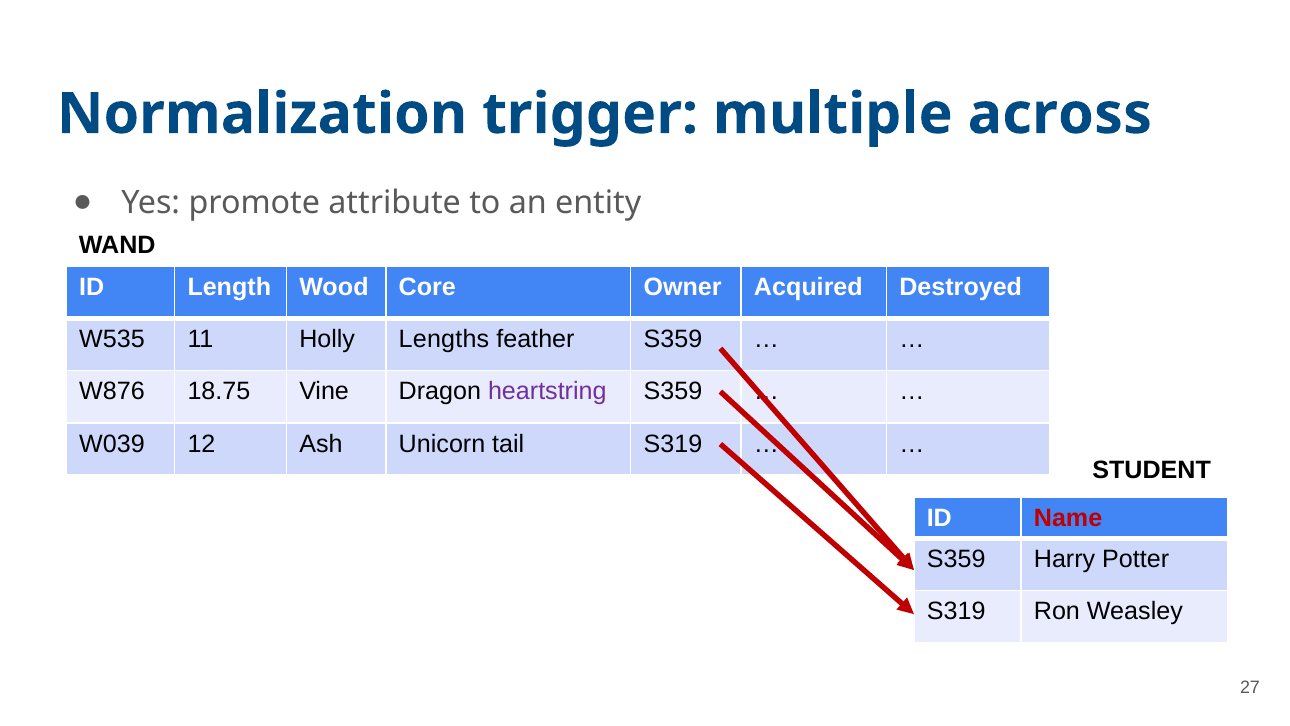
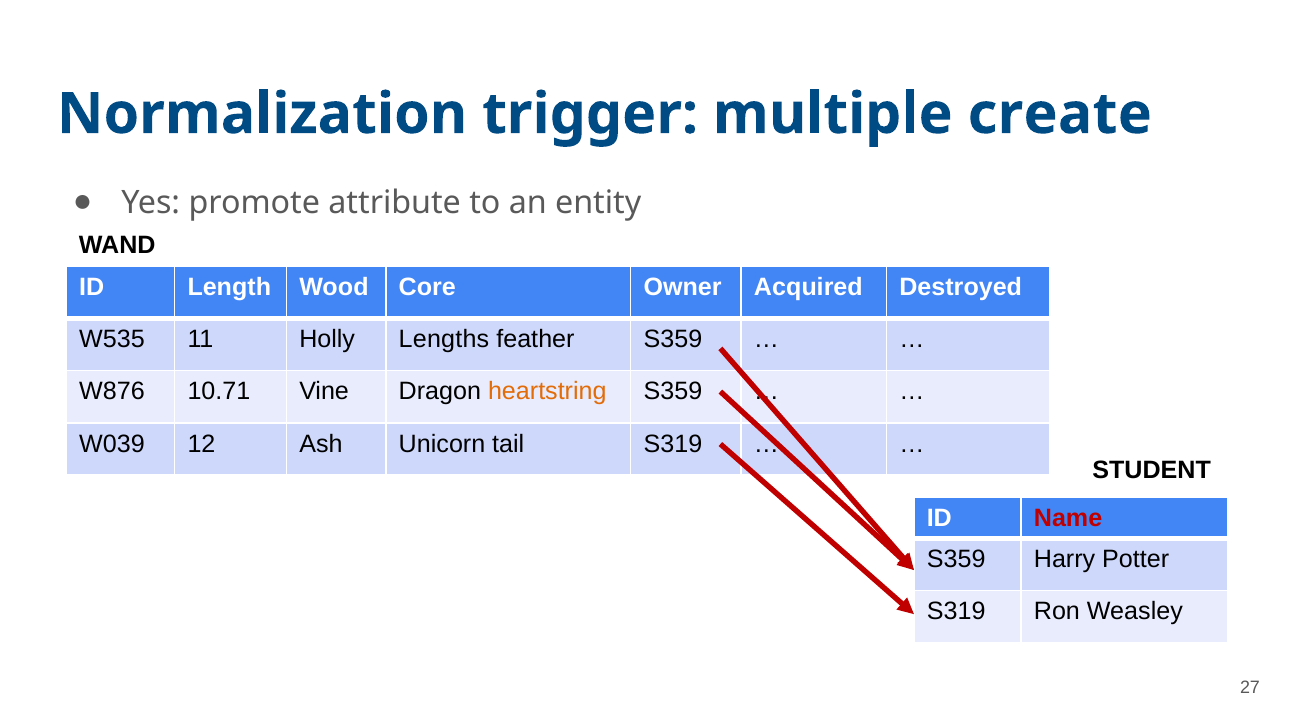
across: across -> create
18.75: 18.75 -> 10.71
heartstring colour: purple -> orange
